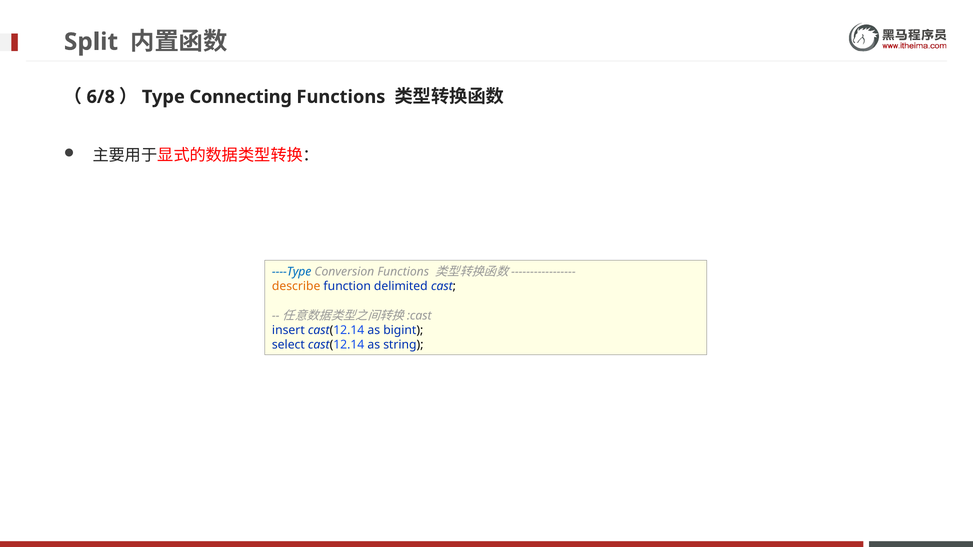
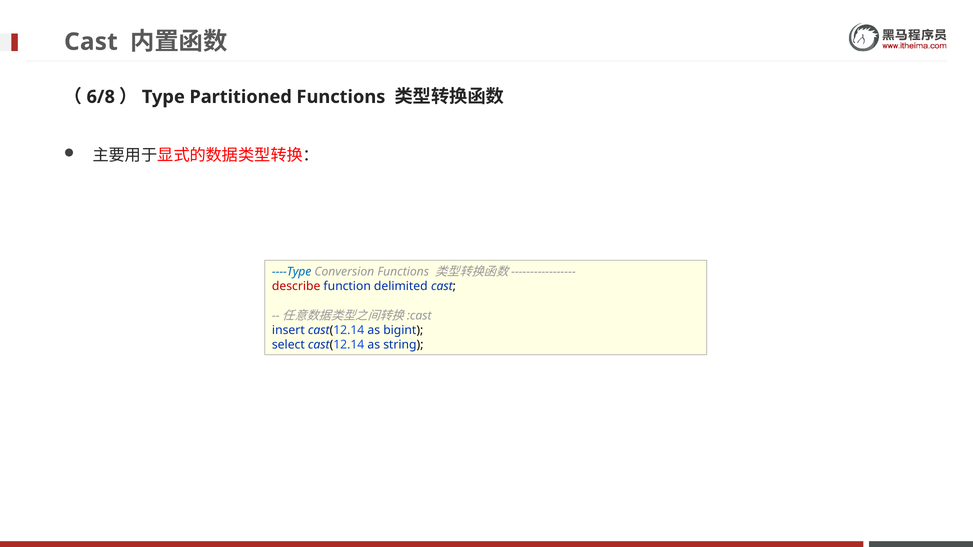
Split at (91, 42): Split -> Cast
Connecting: Connecting -> Partitioned
describe colour: orange -> red
